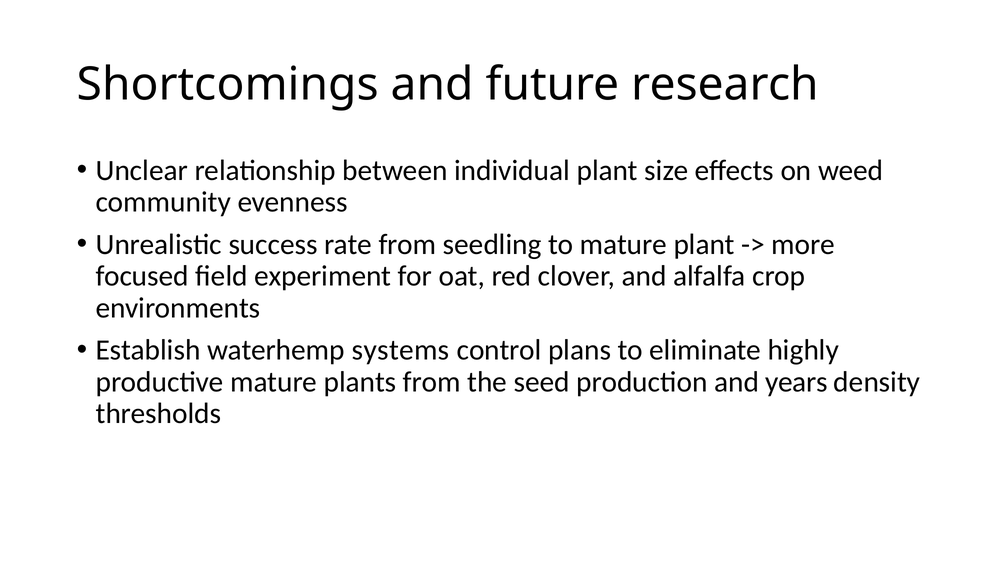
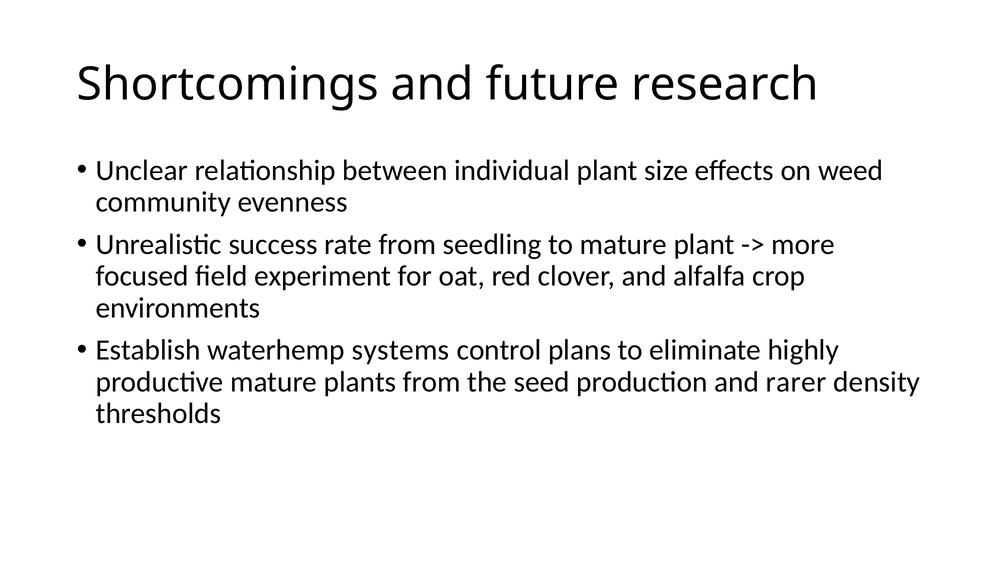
years: years -> rarer
